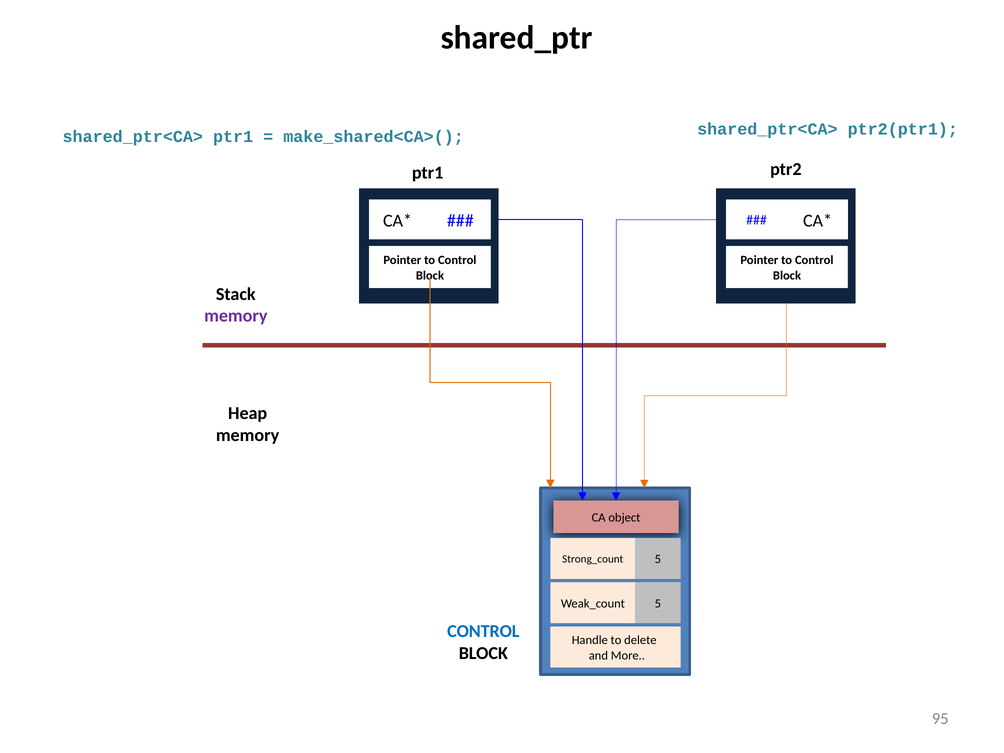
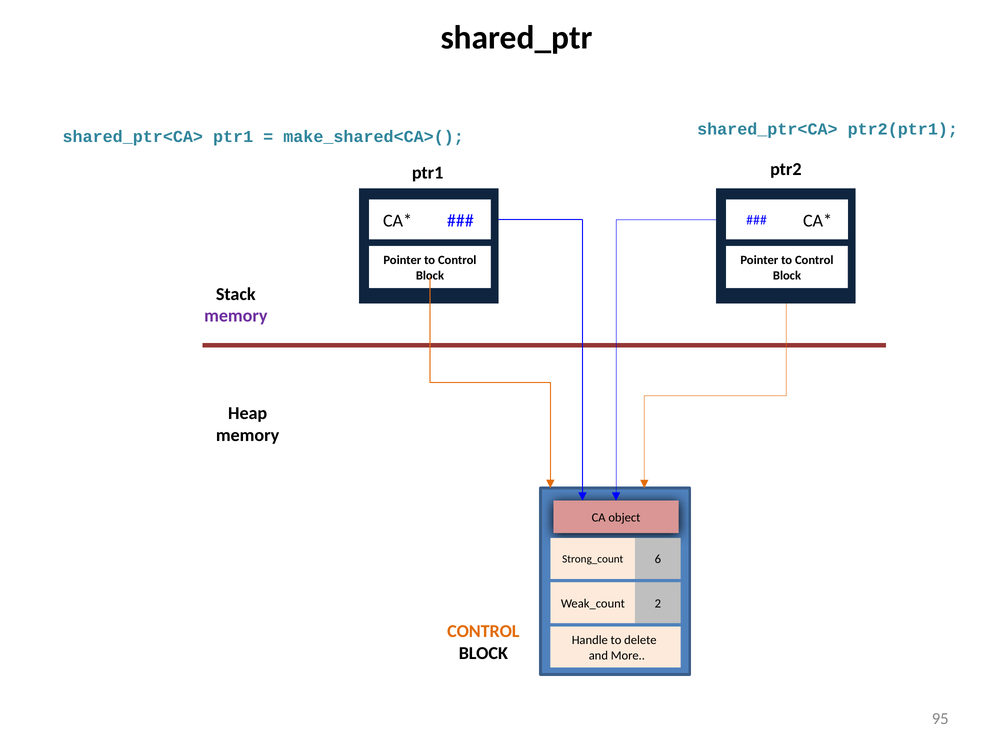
Strong_count 5: 5 -> 6
Weak_count 5: 5 -> 2
CONTROL at (483, 631) colour: blue -> orange
